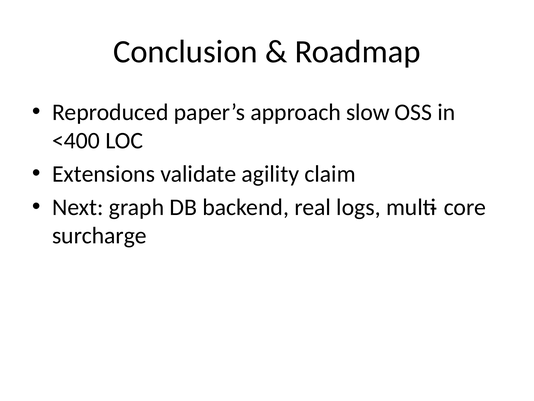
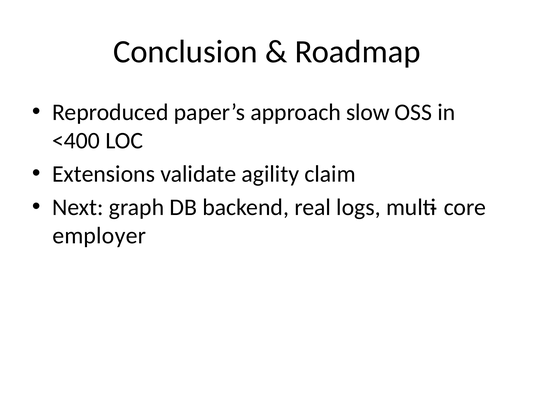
surcharge: surcharge -> employer
